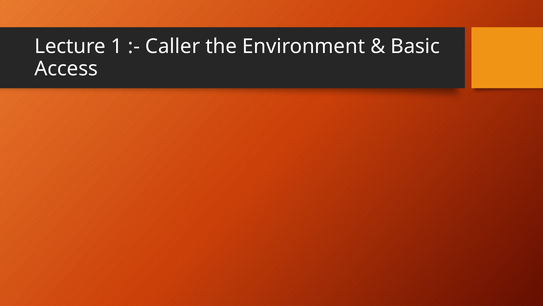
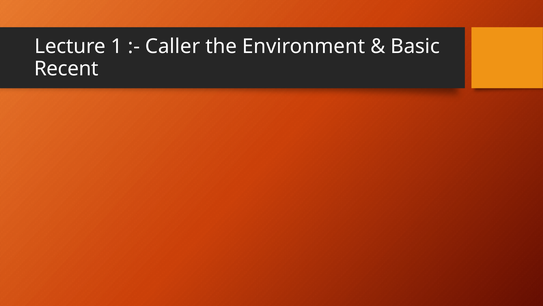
Access: Access -> Recent
